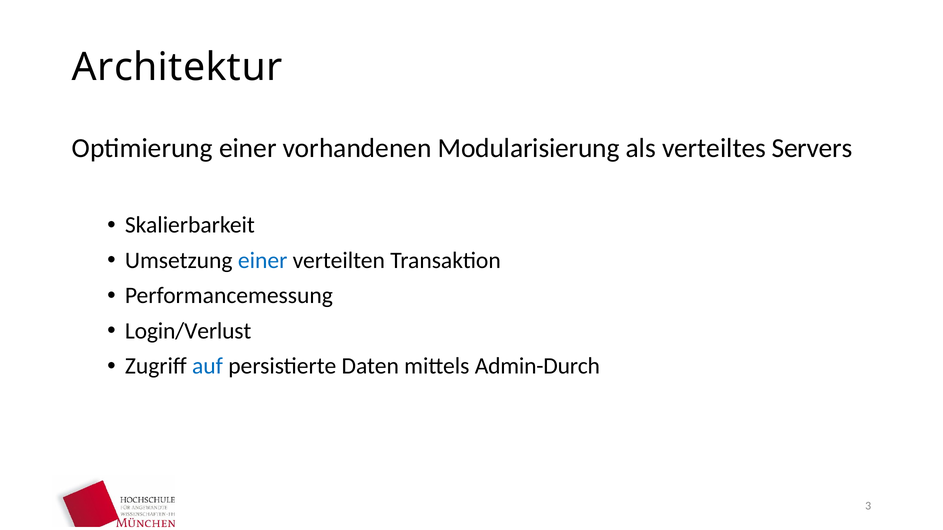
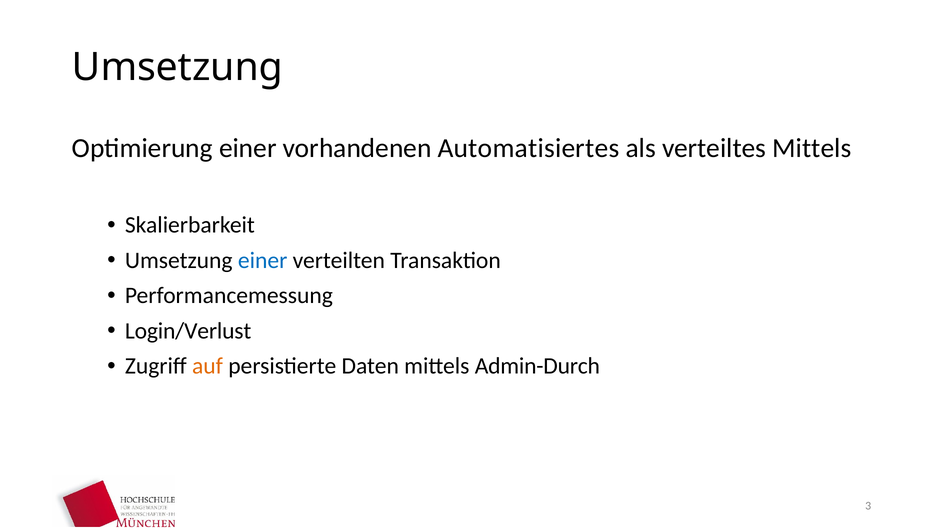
Architektur at (177, 67): Architektur -> Umsetzung
Modularisierung: Modularisierung -> Automatisiertes
verteiltes Servers: Servers -> Mittels
auf colour: blue -> orange
